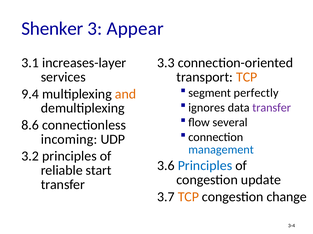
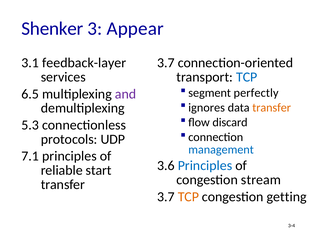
increases-layer: increases-layer -> feedback-layer
3.3 at (166, 63): 3.3 -> 3.7
TCP at (247, 77) colour: orange -> blue
9.4: 9.4 -> 6.5
and colour: orange -> purple
transfer at (272, 108) colour: purple -> orange
several: several -> discard
8.6: 8.6 -> 5.3
incoming: incoming -> protocols
3.2: 3.2 -> 7.1
update: update -> stream
change: change -> getting
